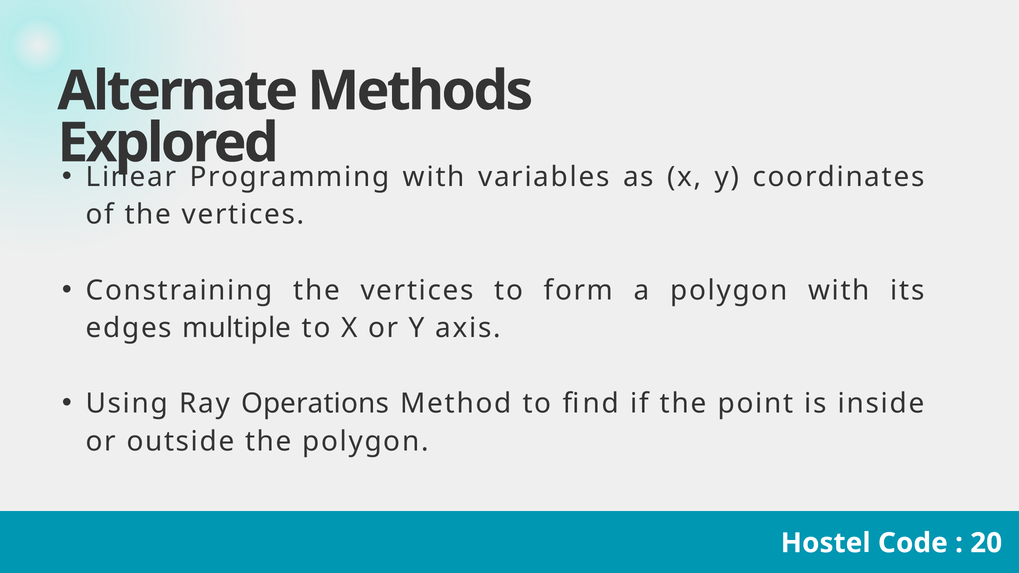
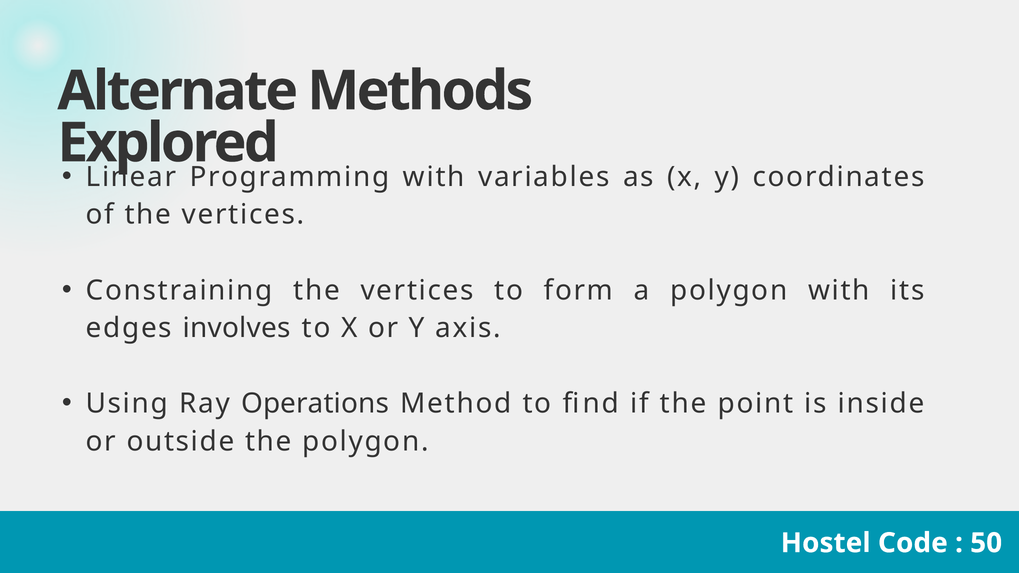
multiple: multiple -> involves
20: 20 -> 50
